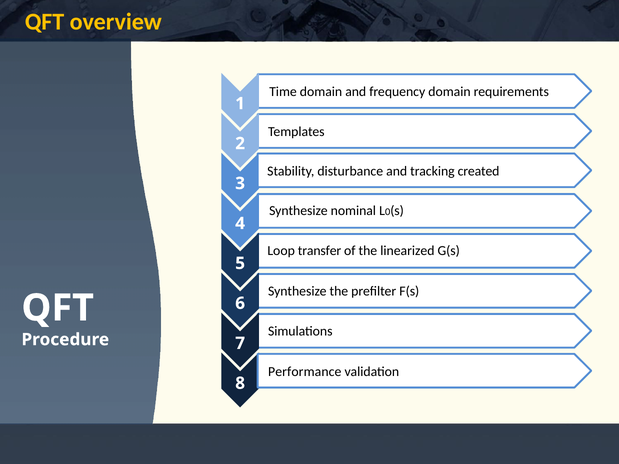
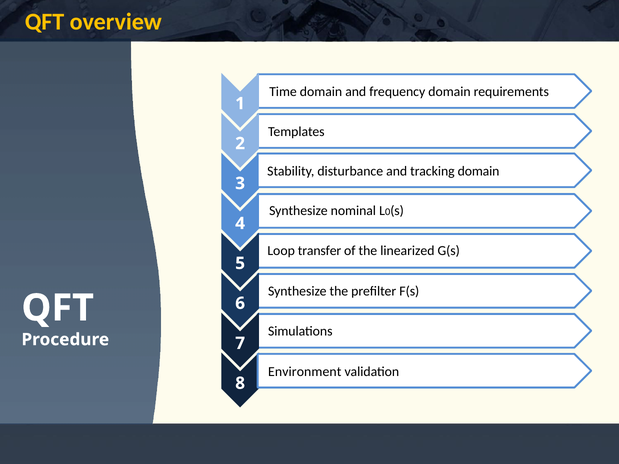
tracking created: created -> domain
Performance: Performance -> Environment
